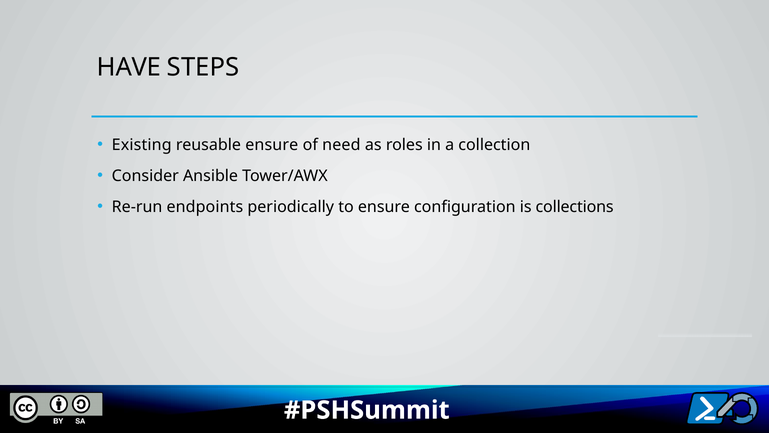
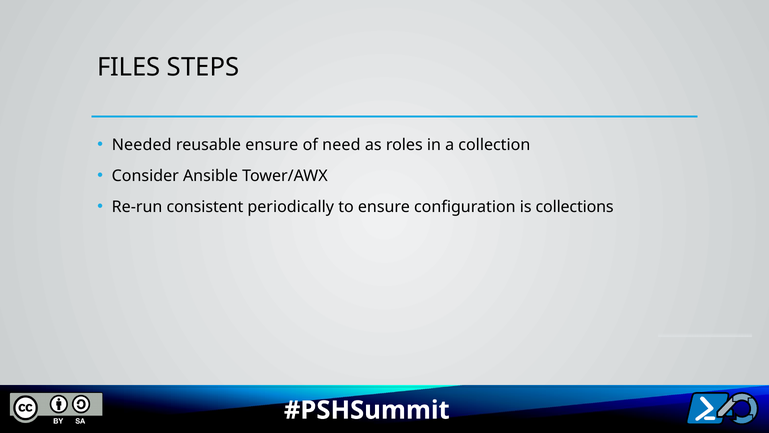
HAVE: HAVE -> FILES
Existing: Existing -> Needed
endpoints: endpoints -> consistent
